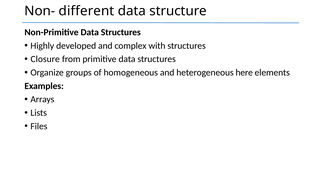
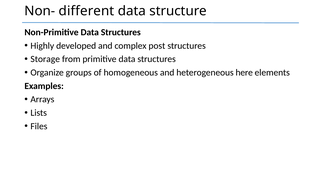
with: with -> post
Closure: Closure -> Storage
